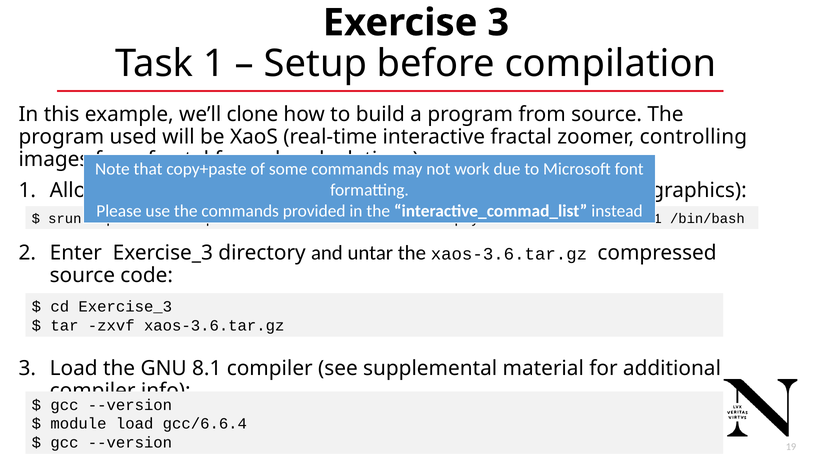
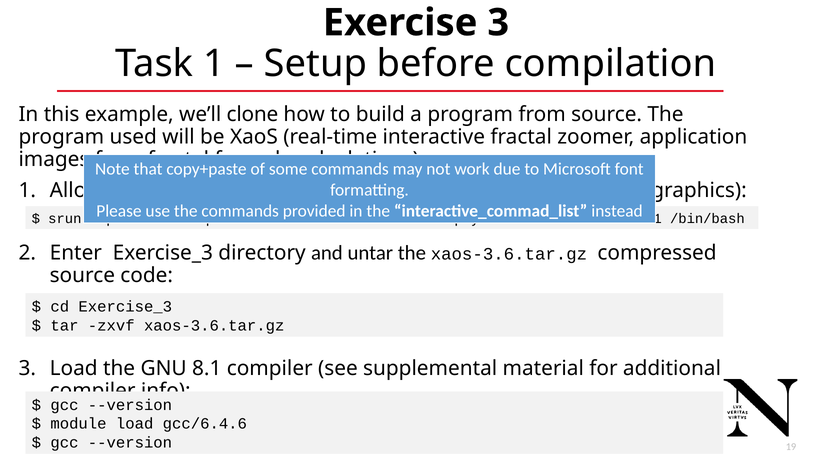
controlling: controlling -> application
gcc/6.6.4: gcc/6.6.4 -> gcc/6.4.6
